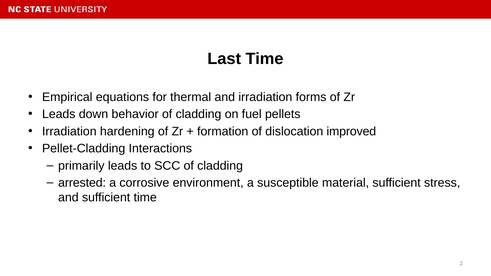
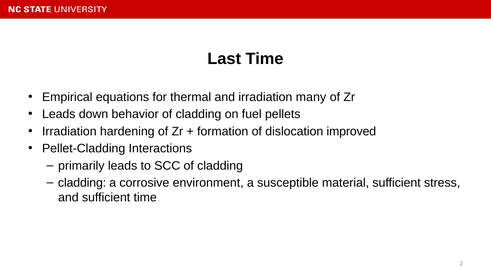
forms: forms -> many
arrested at (82, 183): arrested -> cladding
